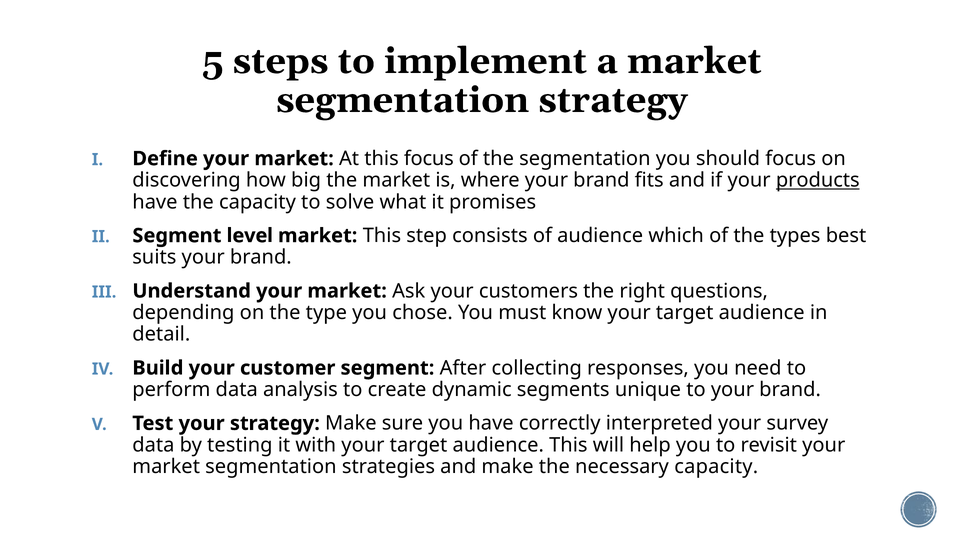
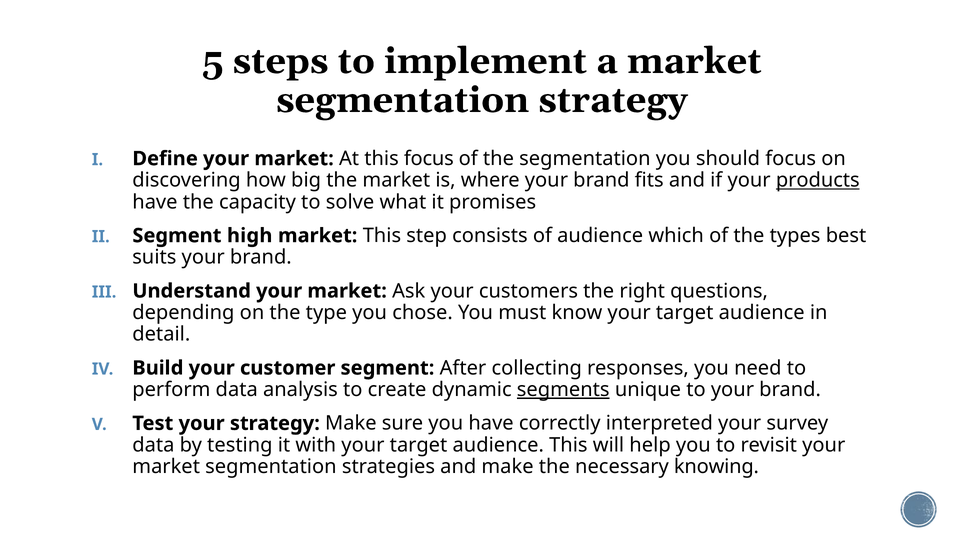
level: level -> high
segments underline: none -> present
necessary capacity: capacity -> knowing
